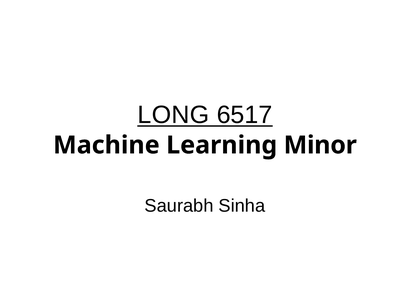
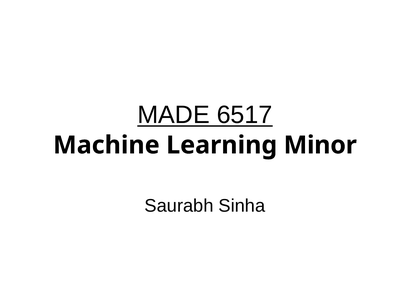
LONG: LONG -> MADE
